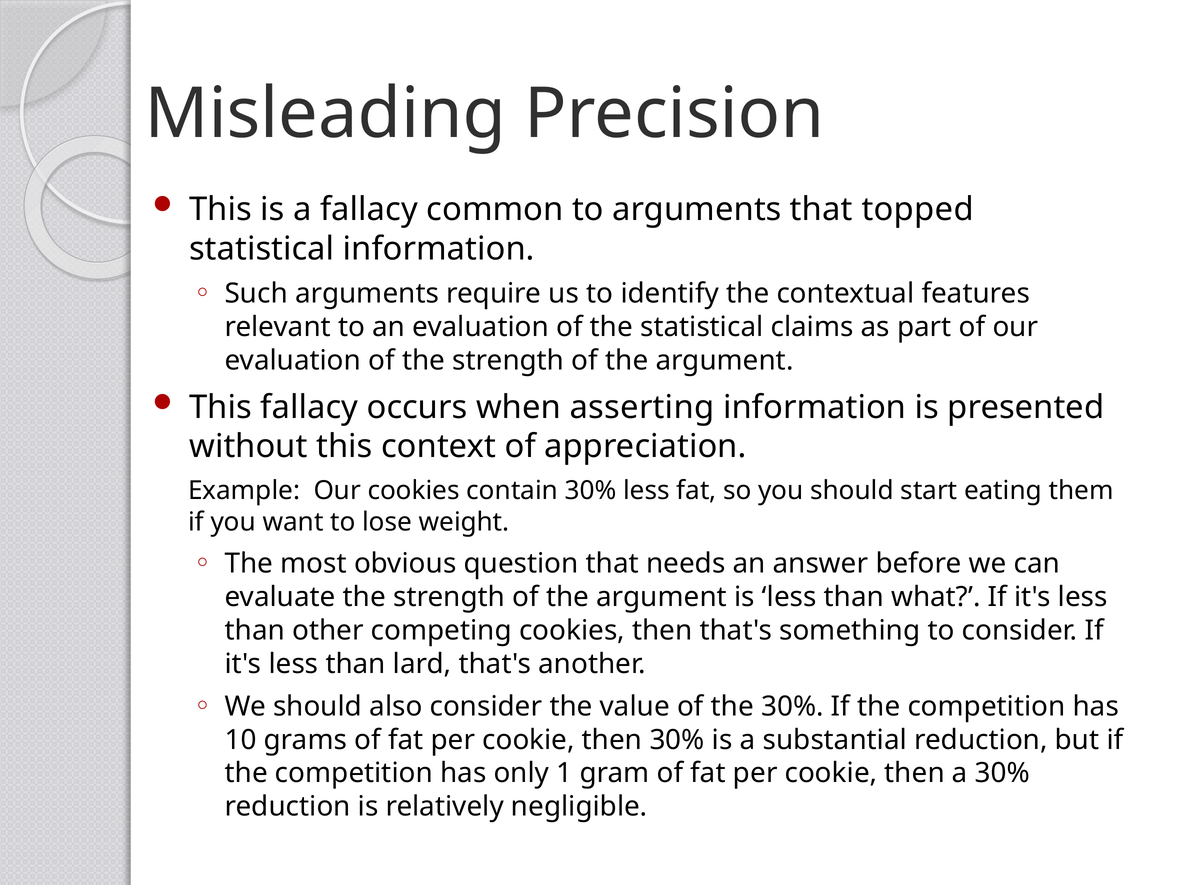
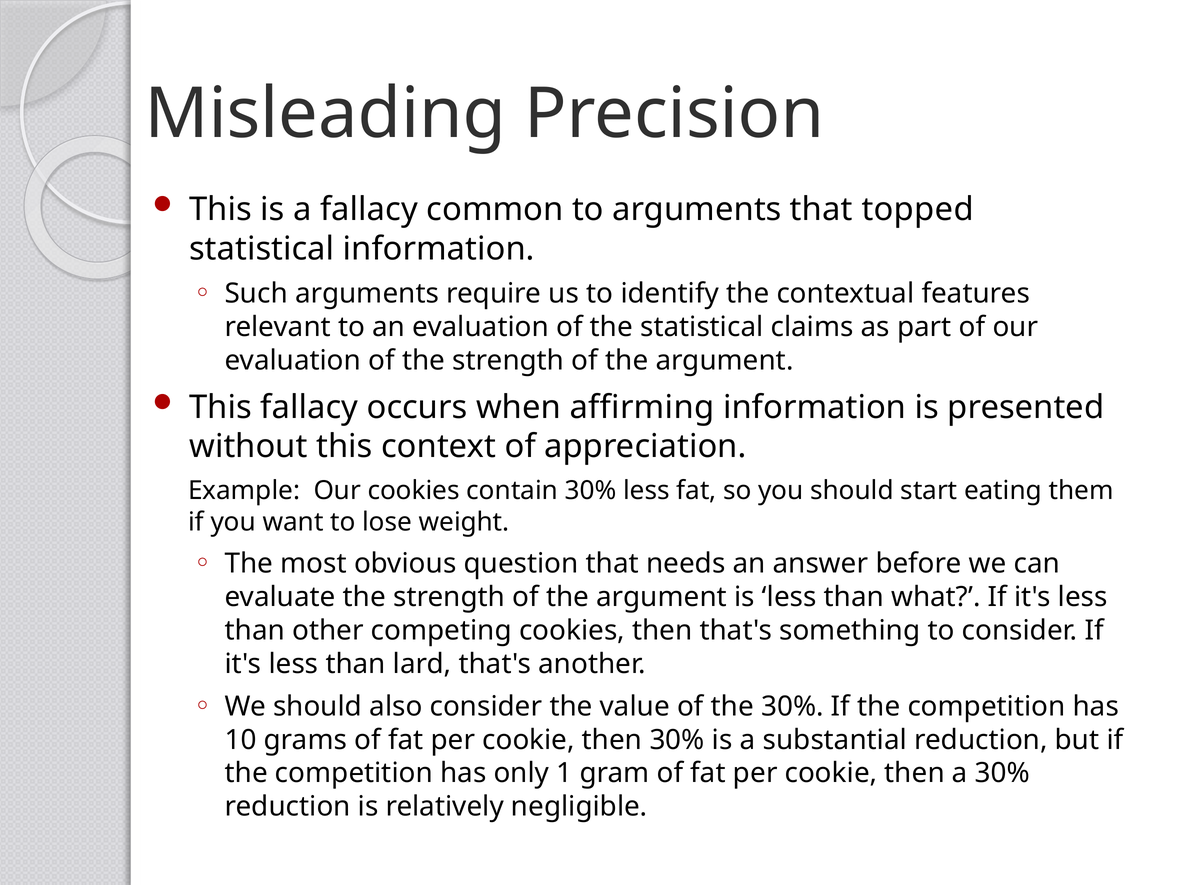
asserting: asserting -> affirming
